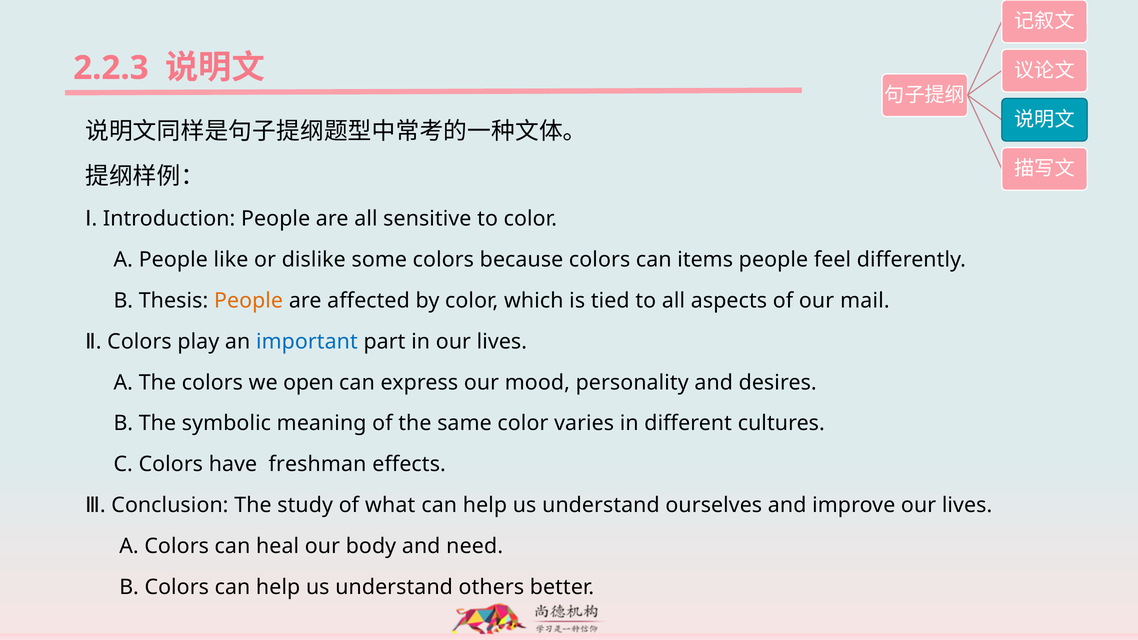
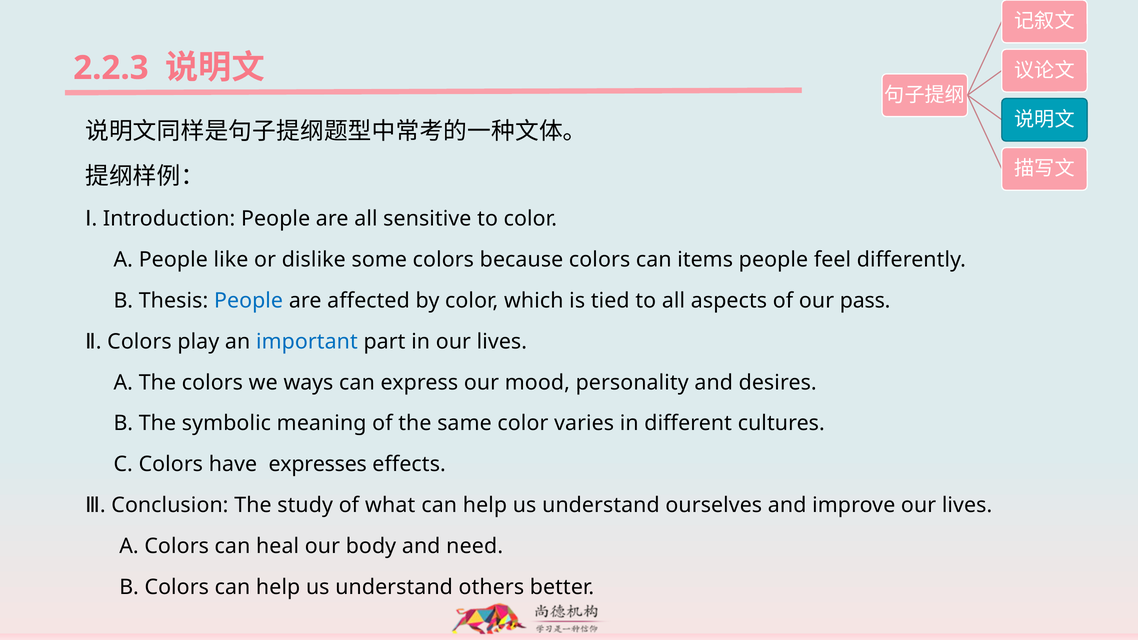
People at (248, 301) colour: orange -> blue
mail: mail -> pass
open: open -> ways
freshman: freshman -> expresses
